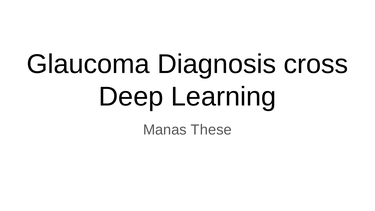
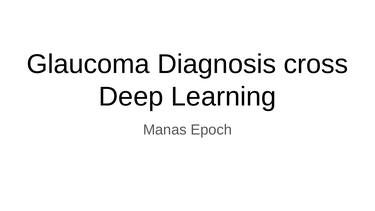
These: These -> Epoch
